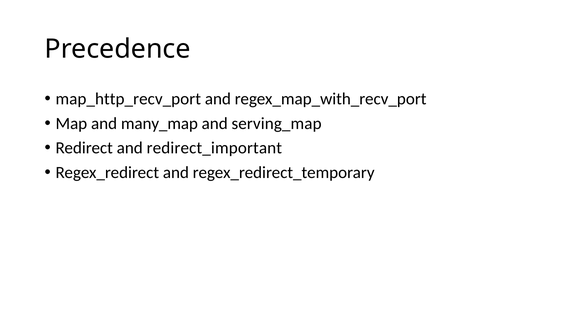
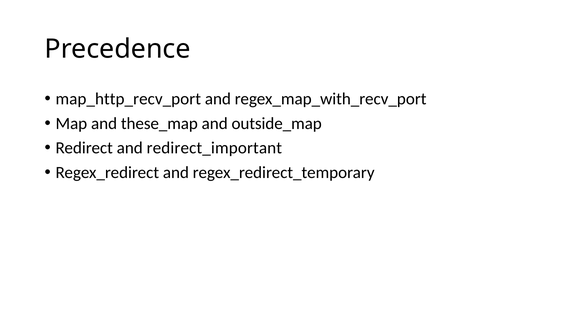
many_map: many_map -> these_map
serving_map: serving_map -> outside_map
